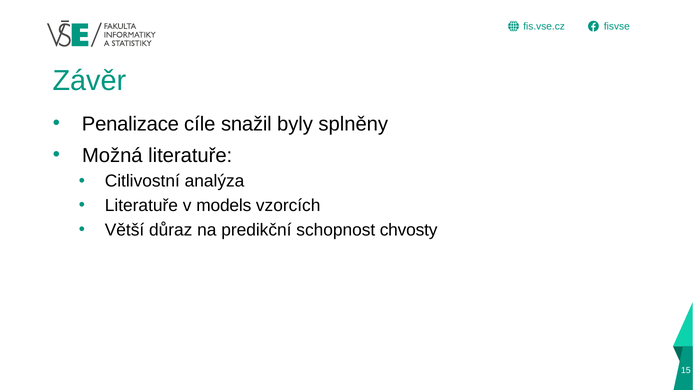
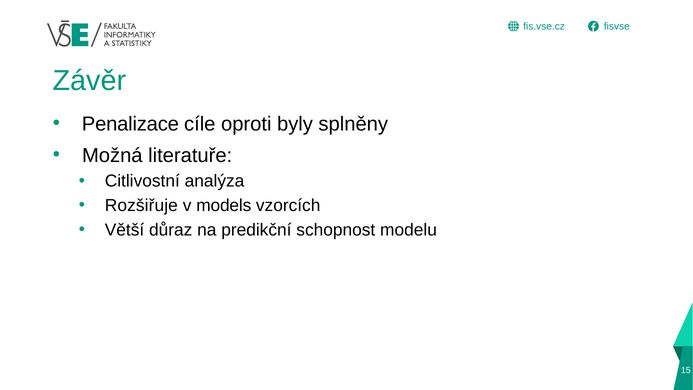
snažil: snažil -> oproti
Literatuře at (141, 206): Literatuře -> Rozšiřuje
chvosty: chvosty -> modelu
